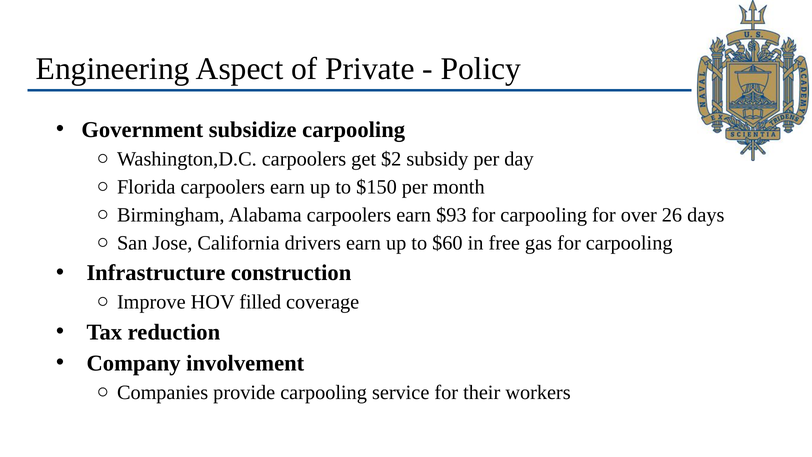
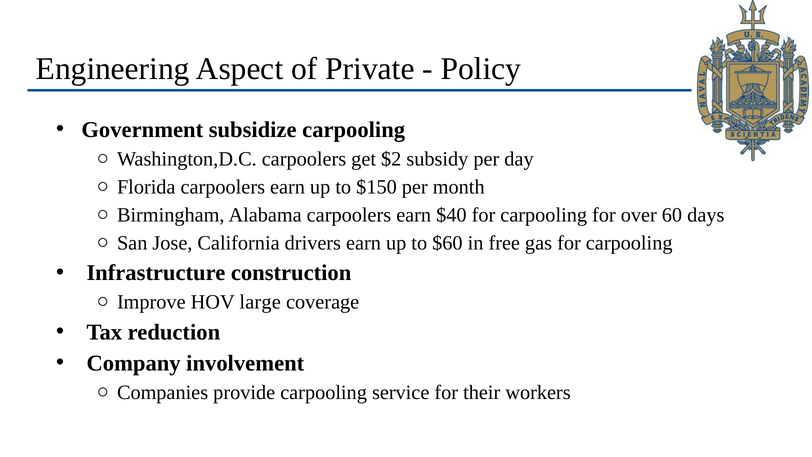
$93: $93 -> $40
26: 26 -> 60
filled: filled -> large
